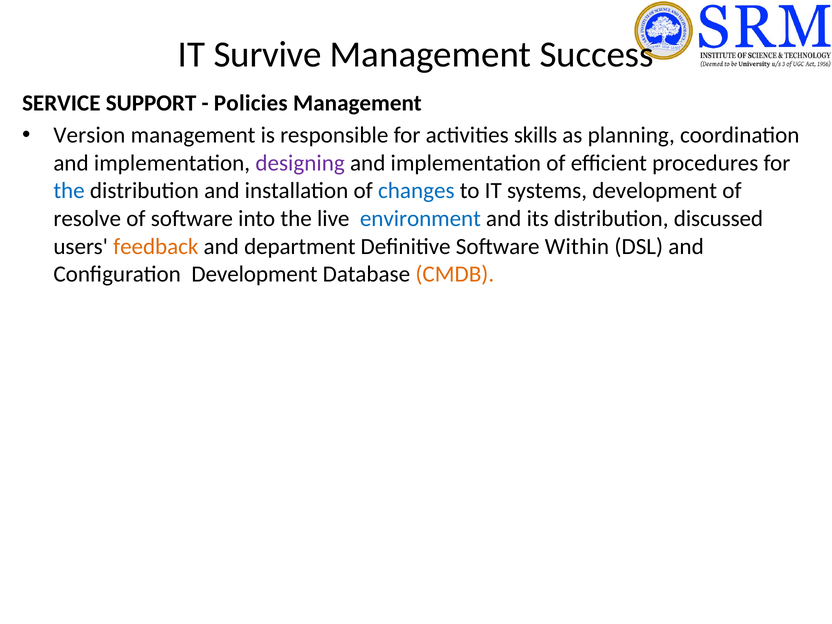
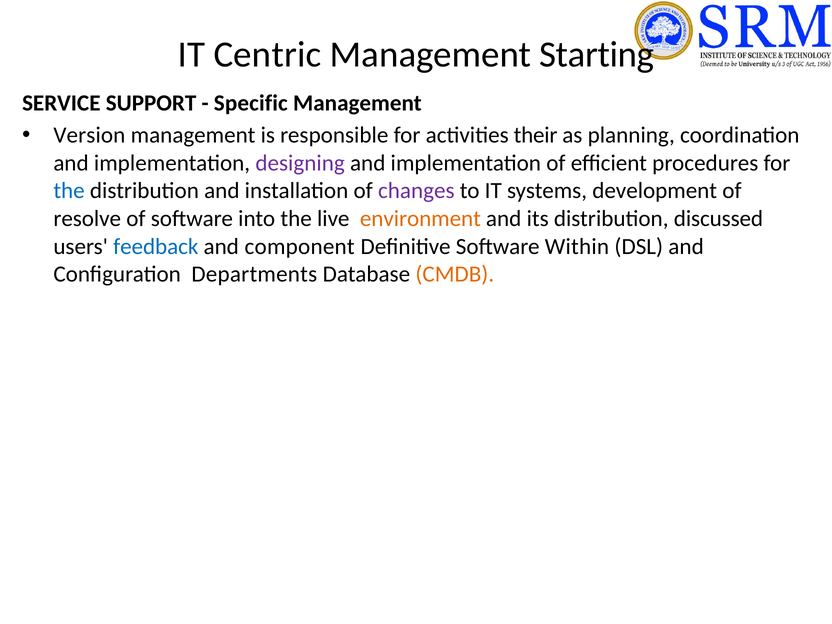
Survive: Survive -> Centric
Success: Success -> Starting
Policies: Policies -> Specific
skills: skills -> their
changes colour: blue -> purple
environment colour: blue -> orange
feedback colour: orange -> blue
department: department -> component
Configuration Development: Development -> Departments
